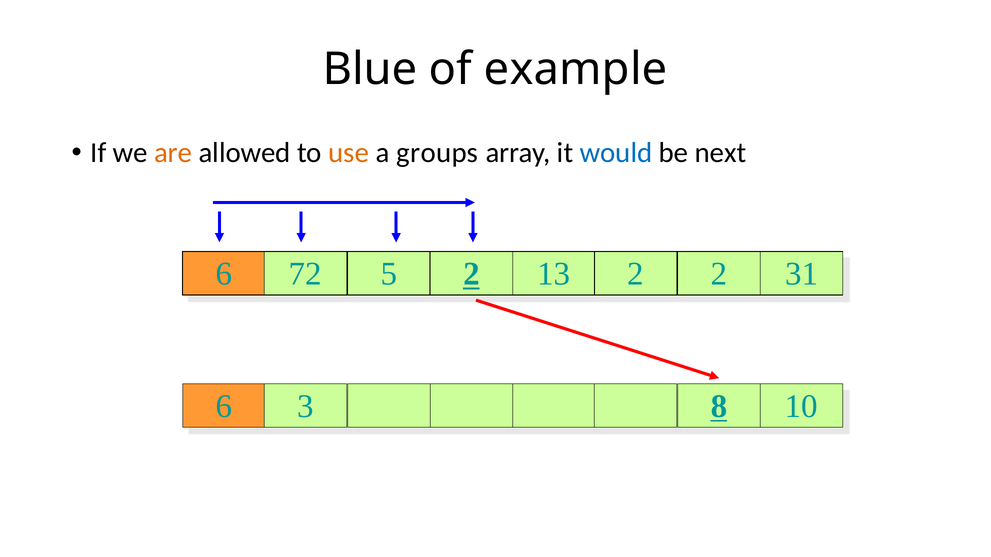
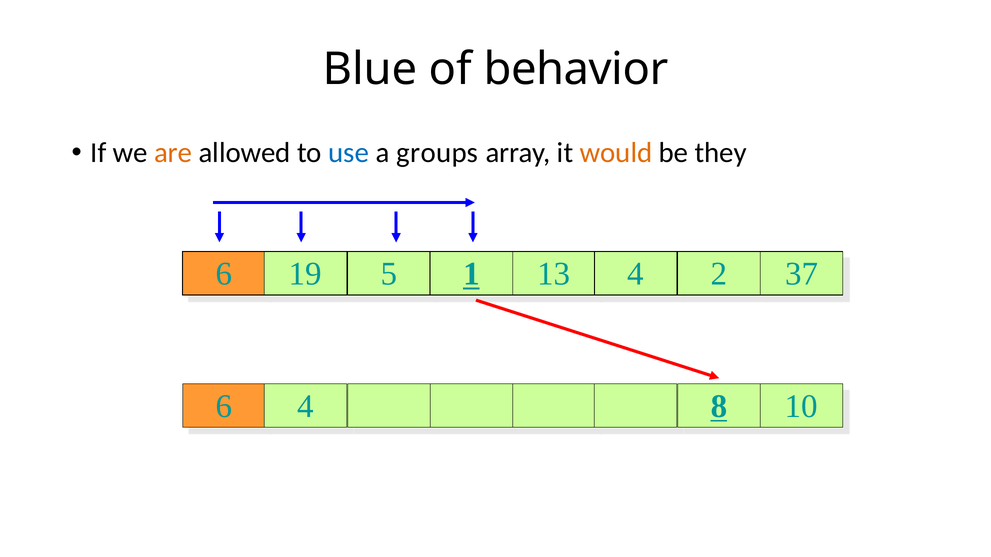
example: example -> behavior
use colour: orange -> blue
would colour: blue -> orange
next: next -> they
72: 72 -> 19
5 2: 2 -> 1
13 2: 2 -> 4
31: 31 -> 37
6 3: 3 -> 4
